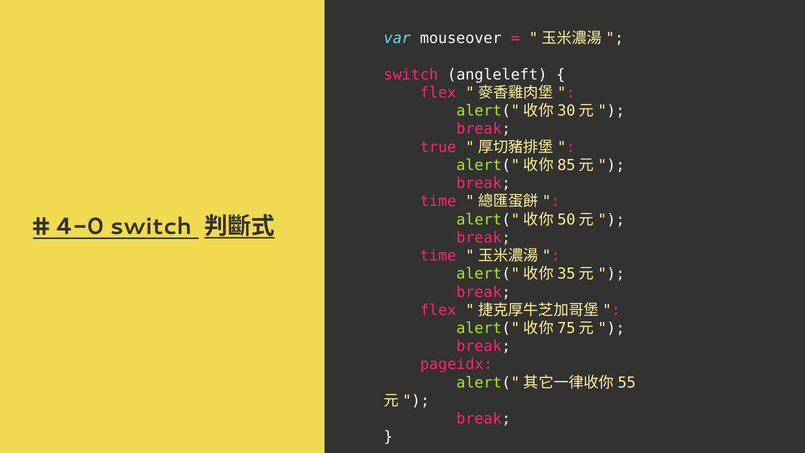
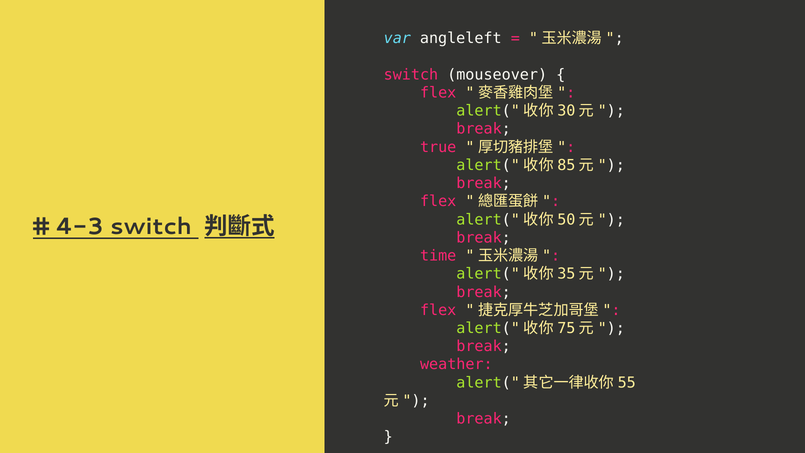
mouseover: mouseover -> angleleft
angleleft: angleleft -> mouseover
time at (438, 201): time -> flex
4-0: 4-0 -> 4-3
pageidx: pageidx -> weather
